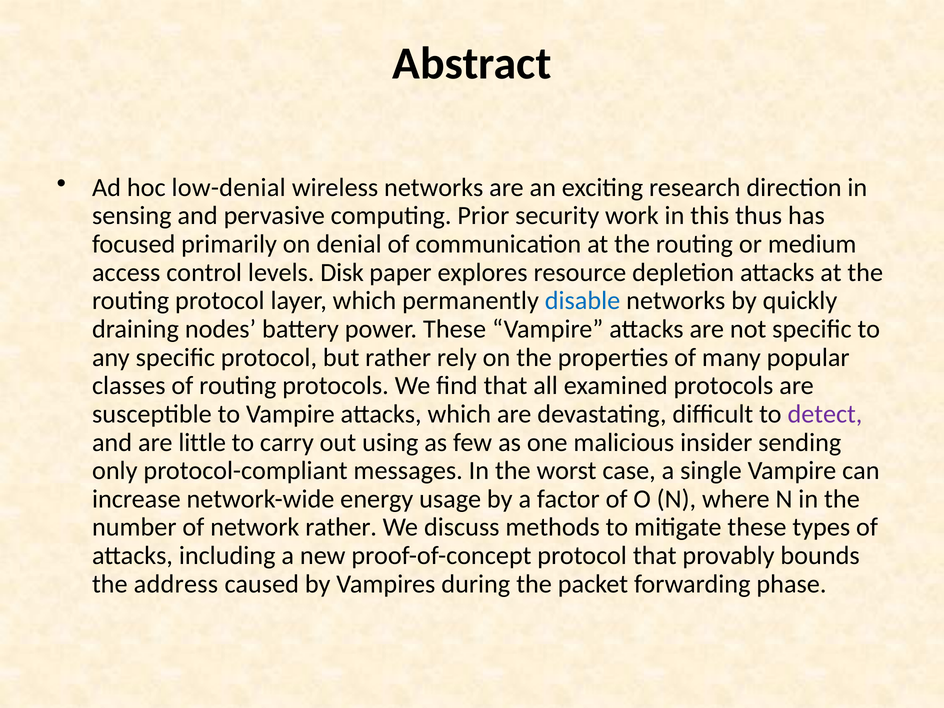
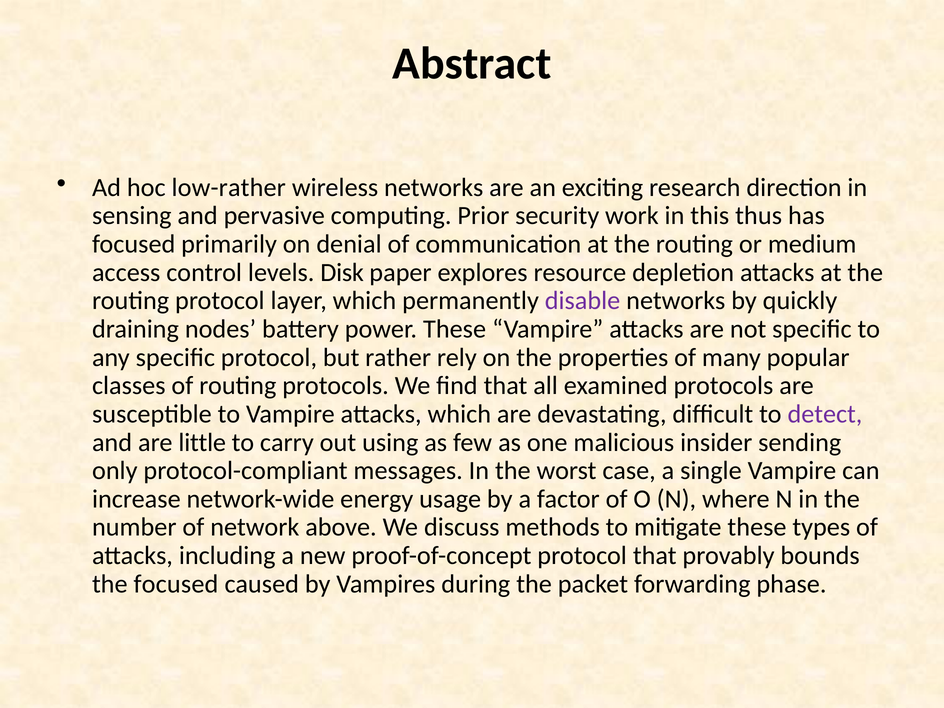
low-denial: low-denial -> low-rather
disable colour: blue -> purple
network rather: rather -> above
the address: address -> focused
